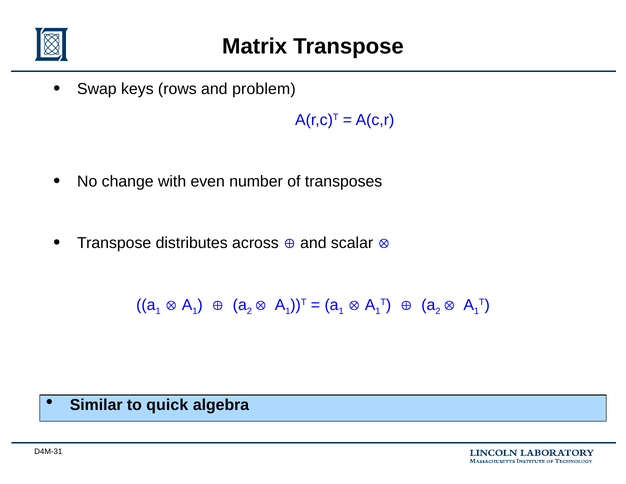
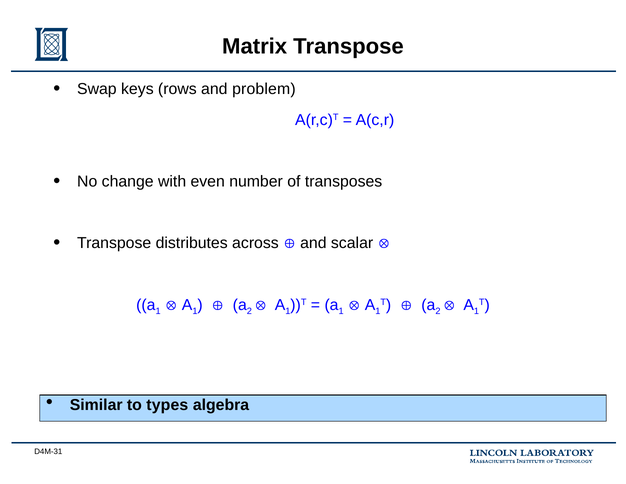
quick: quick -> types
